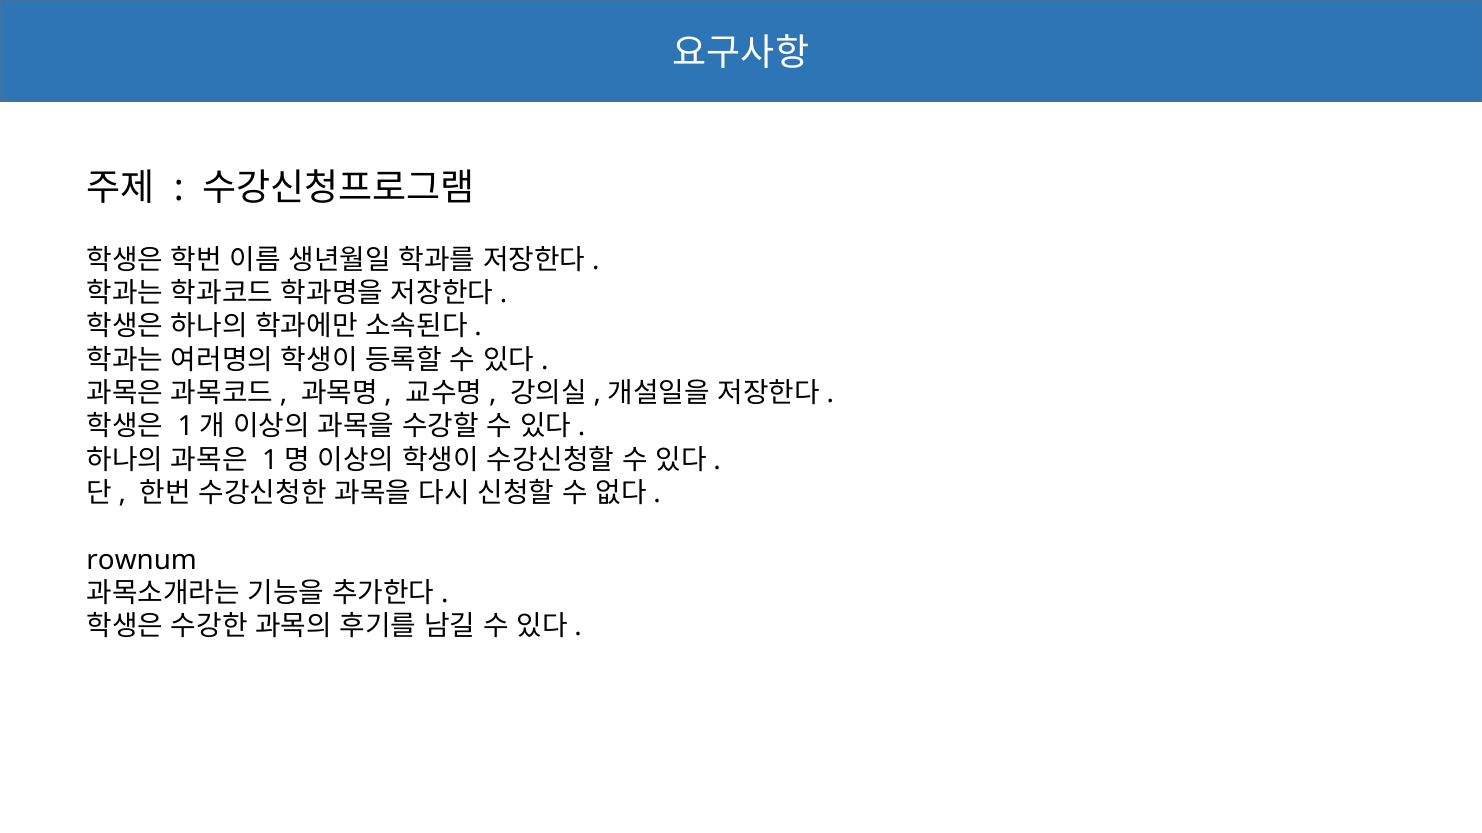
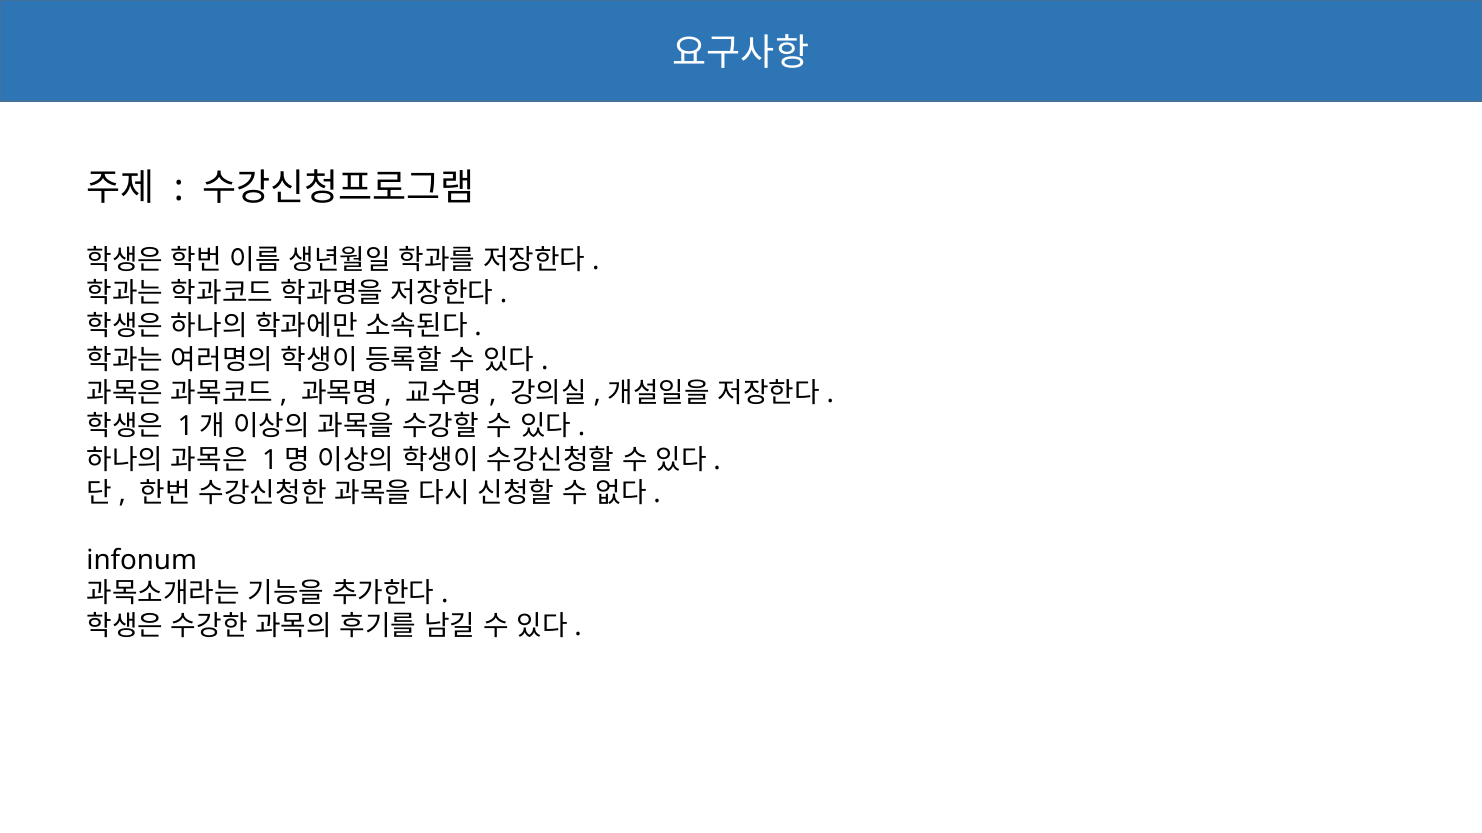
rownum: rownum -> infonum
